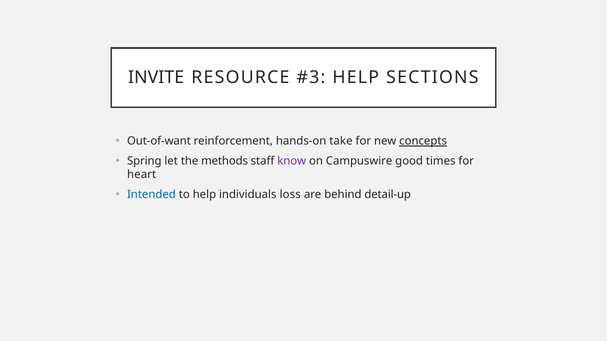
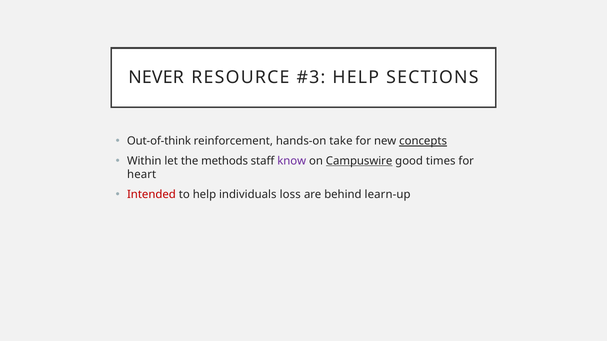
INVITE: INVITE -> NEVER
Out-of-want: Out-of-want -> Out-of-think
Spring: Spring -> Within
Campuswire underline: none -> present
Intended colour: blue -> red
detail-up: detail-up -> learn-up
